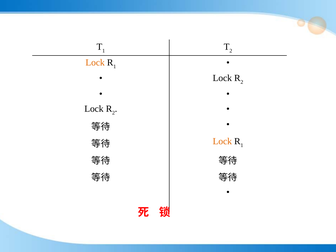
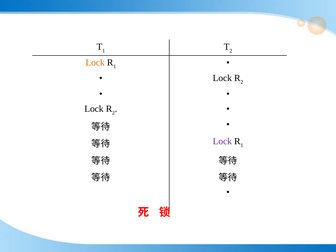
Lock at (222, 141) colour: orange -> purple
